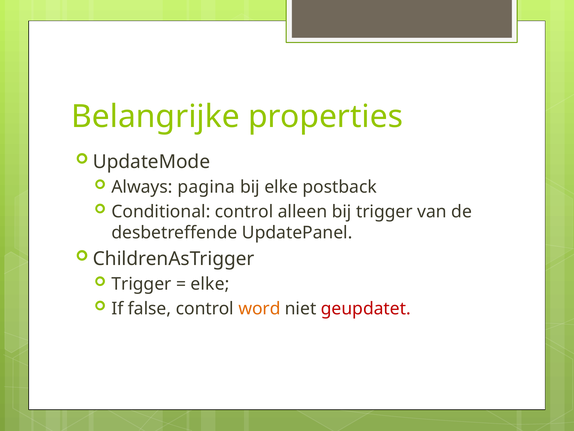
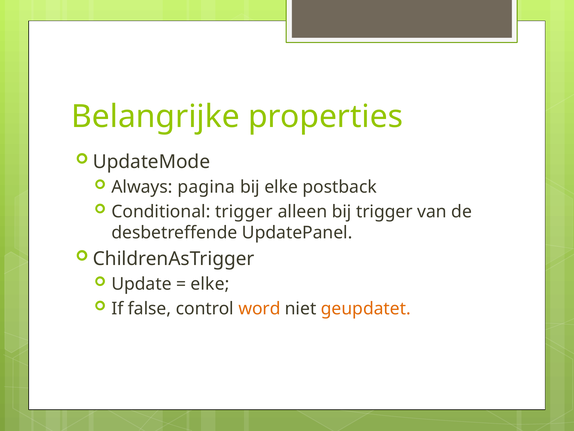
Conditional control: control -> trigger
Trigger at (141, 284): Trigger -> Update
geupdatet colour: red -> orange
